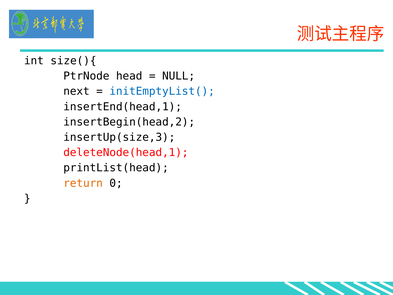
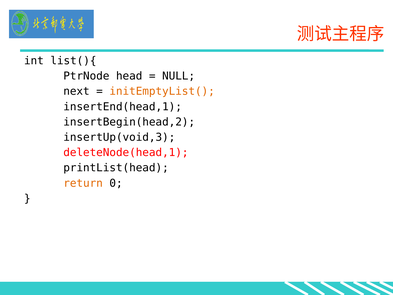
size(){: size(){ -> list(){
initEmptyList( colour: blue -> orange
insertUp(size,3: insertUp(size,3 -> insertUp(void,3
